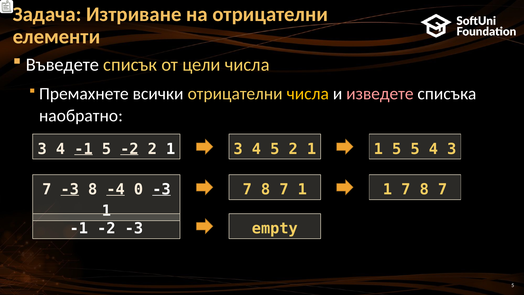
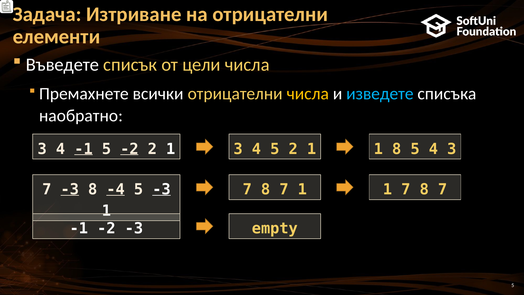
изведете colour: pink -> light blue
1 5: 5 -> 8
-4 0: 0 -> 5
